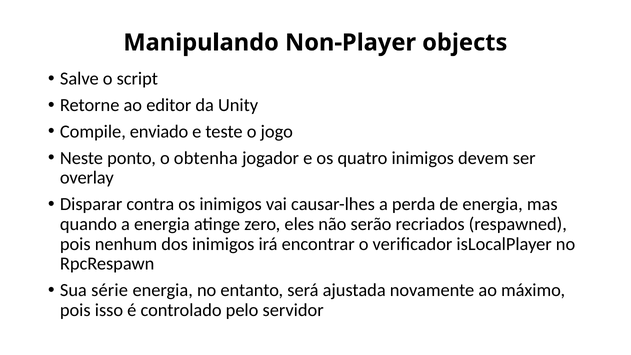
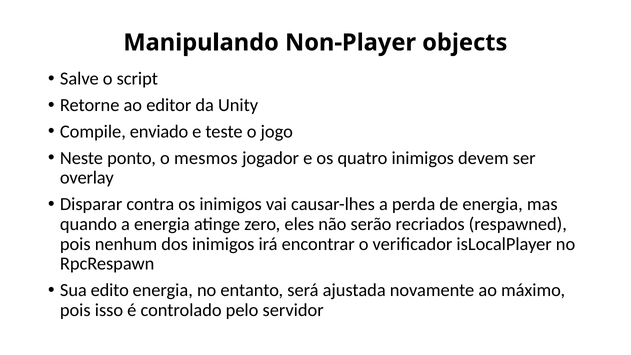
obtenha: obtenha -> mesmos
série: série -> edito
